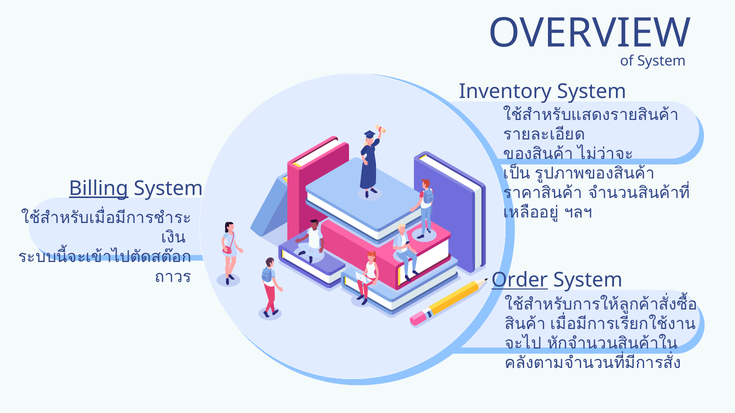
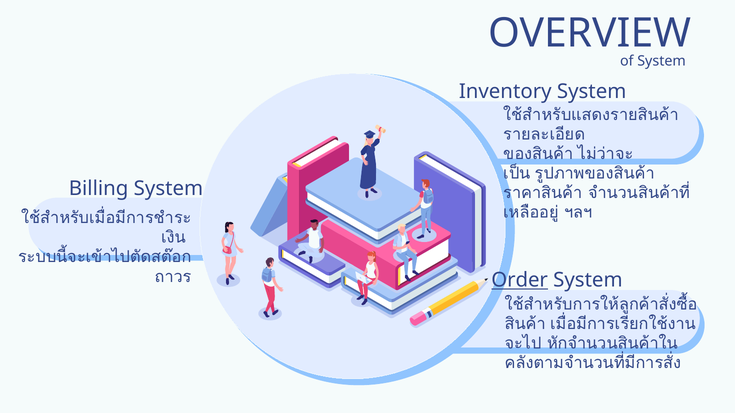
Billing underline: present -> none
